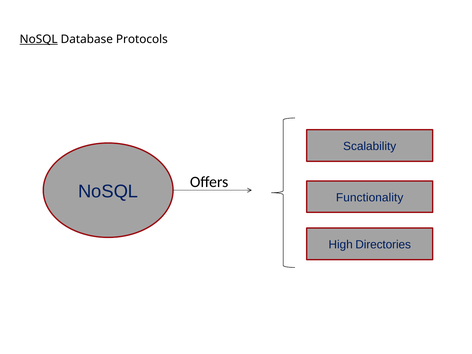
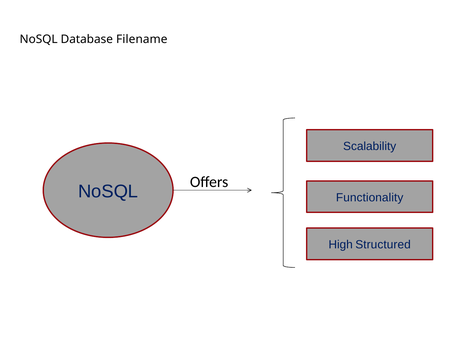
NoSQL at (39, 39) underline: present -> none
Protocols: Protocols -> Filename
Directories: Directories -> Structured
